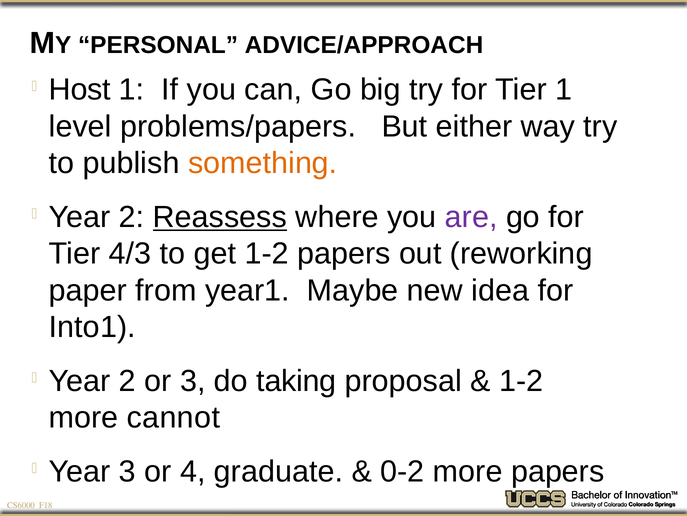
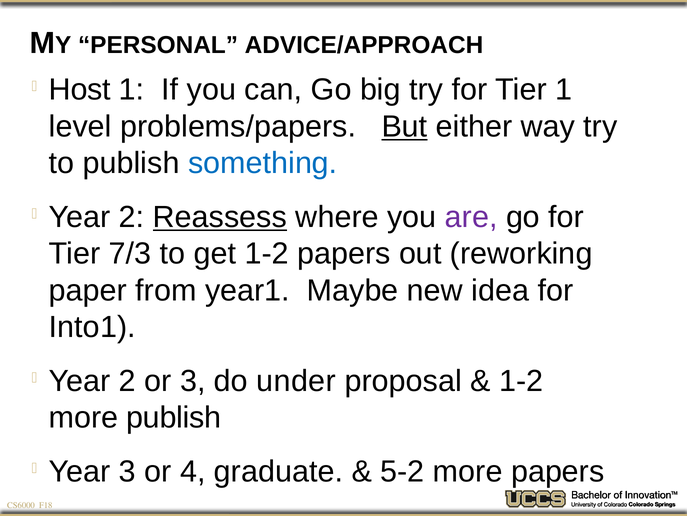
But underline: none -> present
something colour: orange -> blue
4/3: 4/3 -> 7/3
taking: taking -> under
more cannot: cannot -> publish
0-2: 0-2 -> 5-2
